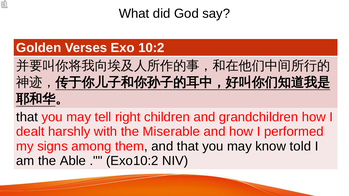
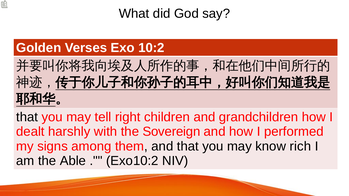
Miserable: Miserable -> Sovereign
told: told -> rich
